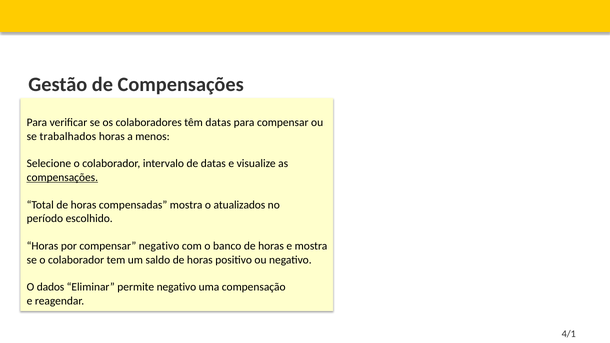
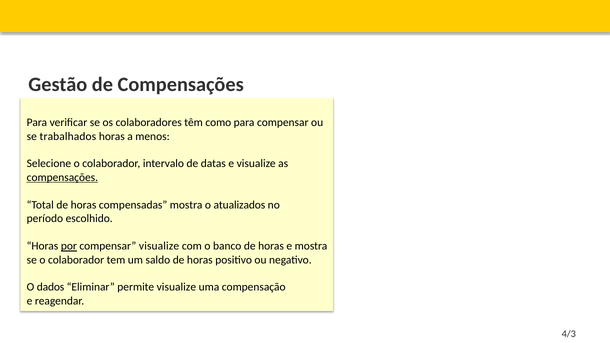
têm datas: datas -> como
por underline: none -> present
compensar negativo: negativo -> visualize
permite negativo: negativo -> visualize
4/1: 4/1 -> 4/3
